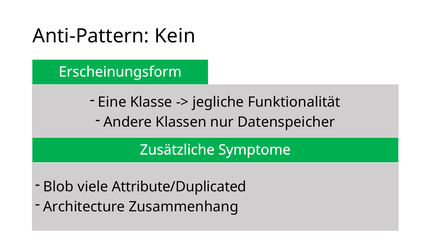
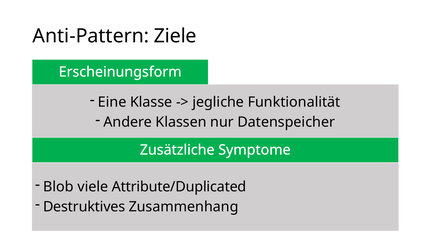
Kein: Kein -> Ziele
Architecture: Architecture -> Destruktives
